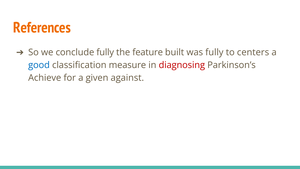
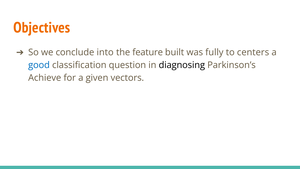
References: References -> Objectives
conclude fully: fully -> into
measure: measure -> question
diagnosing colour: red -> black
against: against -> vectors
